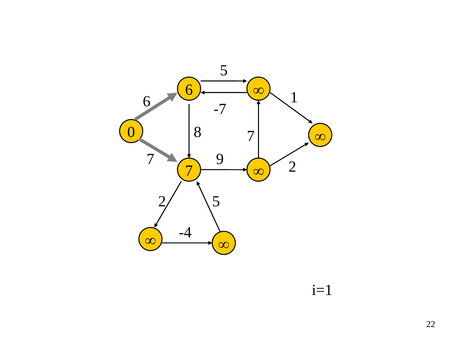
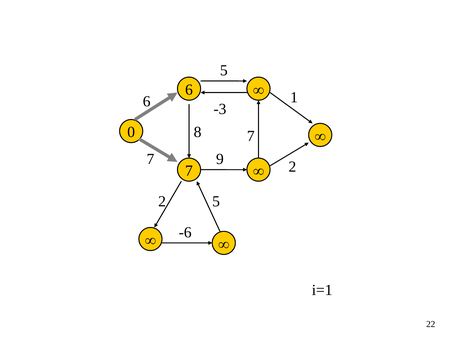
-7: -7 -> -3
-4: -4 -> -6
